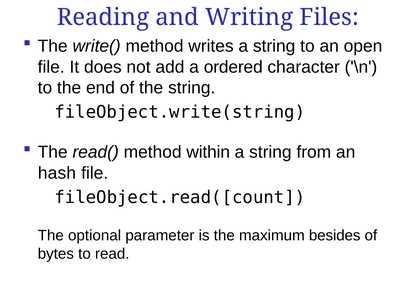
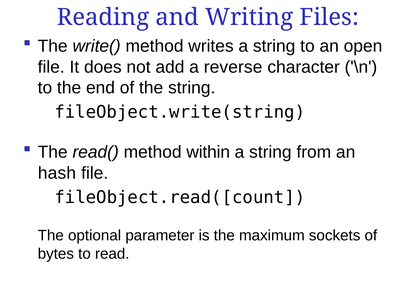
ordered: ordered -> reverse
besides: besides -> sockets
